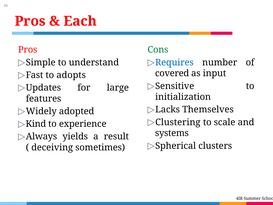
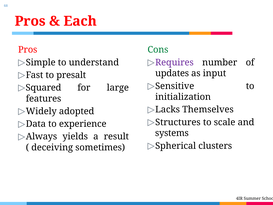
Requires colour: blue -> purple
covered: covered -> updates
adopts: adopts -> presalt
Updates: Updates -> Squared
Clustering: Clustering -> Structures
Kind: Kind -> Data
